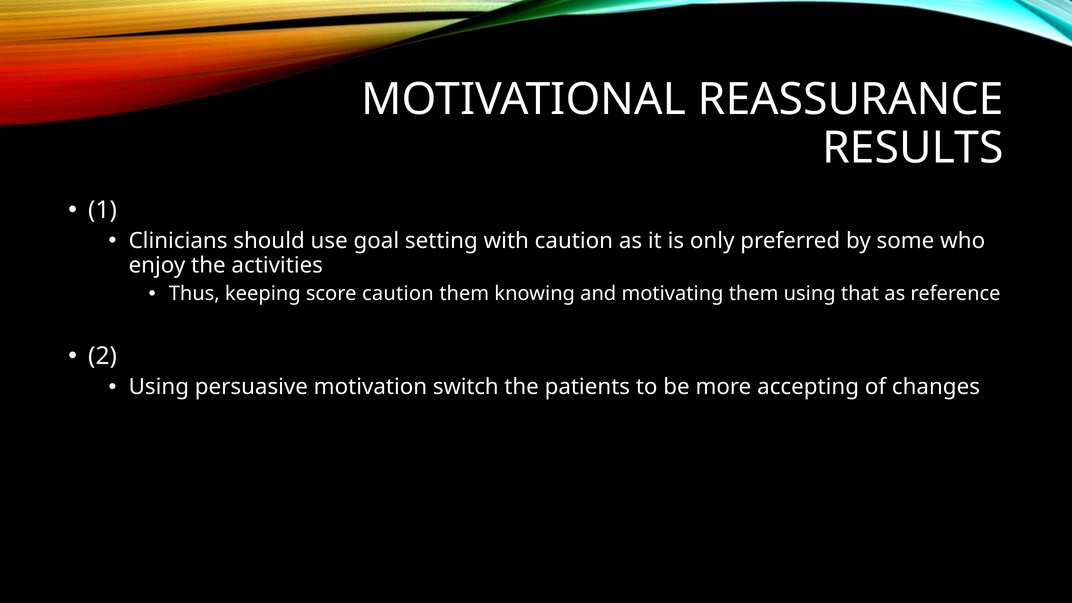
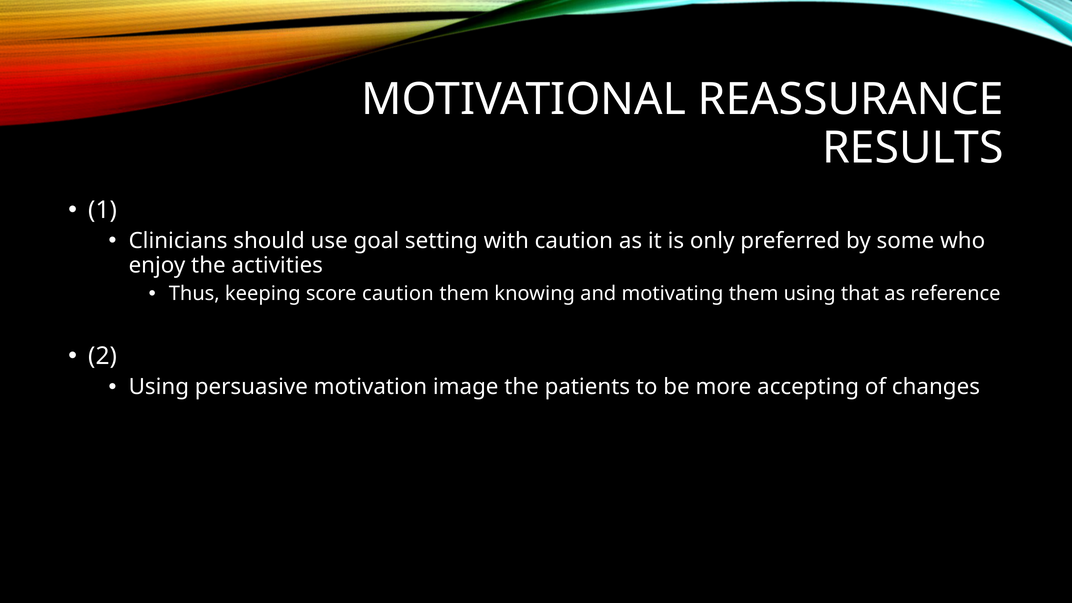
switch: switch -> image
